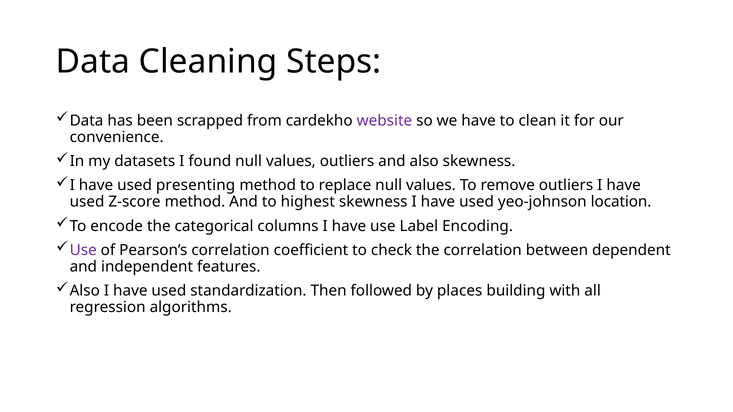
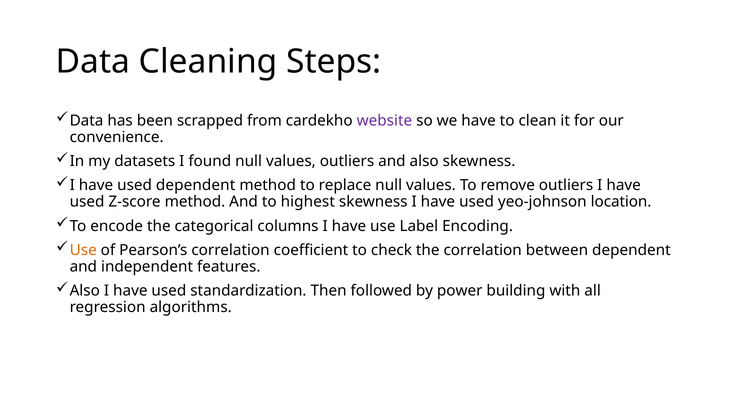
used presenting: presenting -> dependent
Use at (83, 250) colour: purple -> orange
places: places -> power
